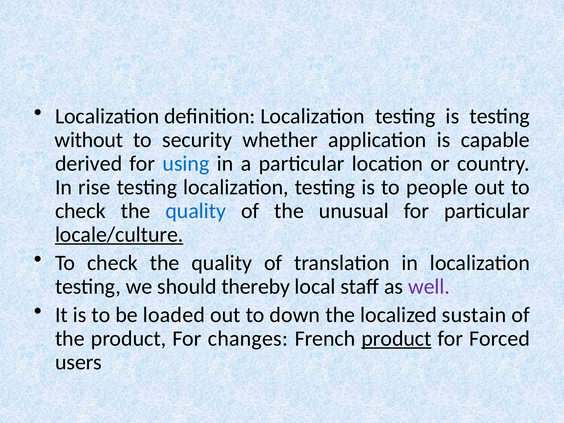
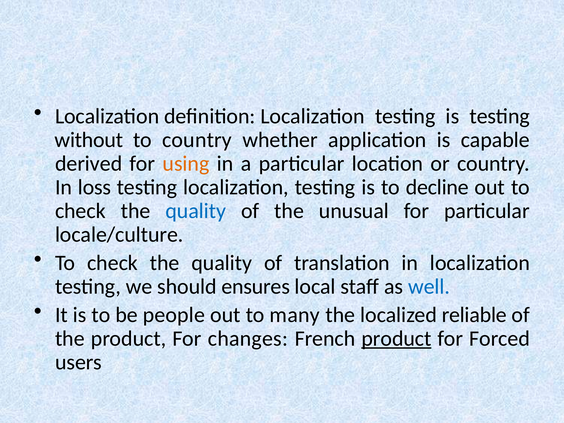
to security: security -> country
using colour: blue -> orange
rise: rise -> loss
people: people -> decline
locale/culture underline: present -> none
thereby: thereby -> ensures
well colour: purple -> blue
loaded: loaded -> people
down: down -> many
sustain: sustain -> reliable
